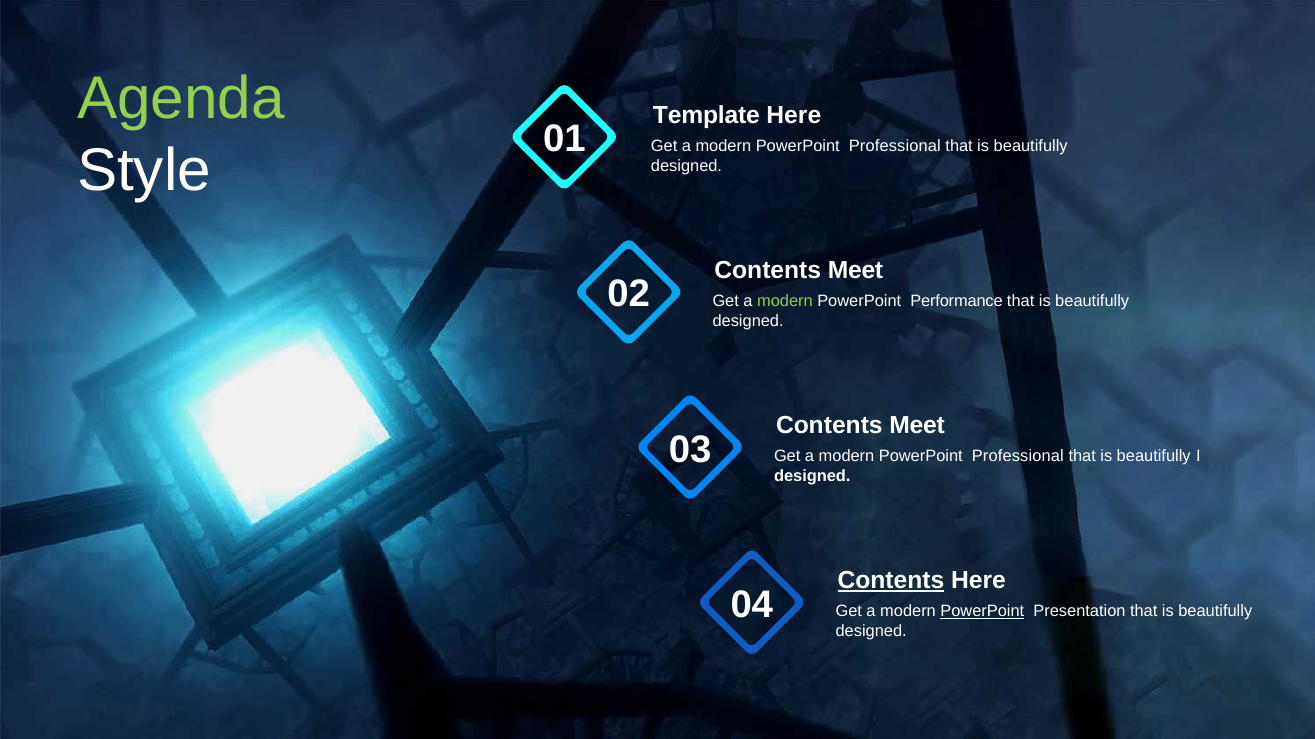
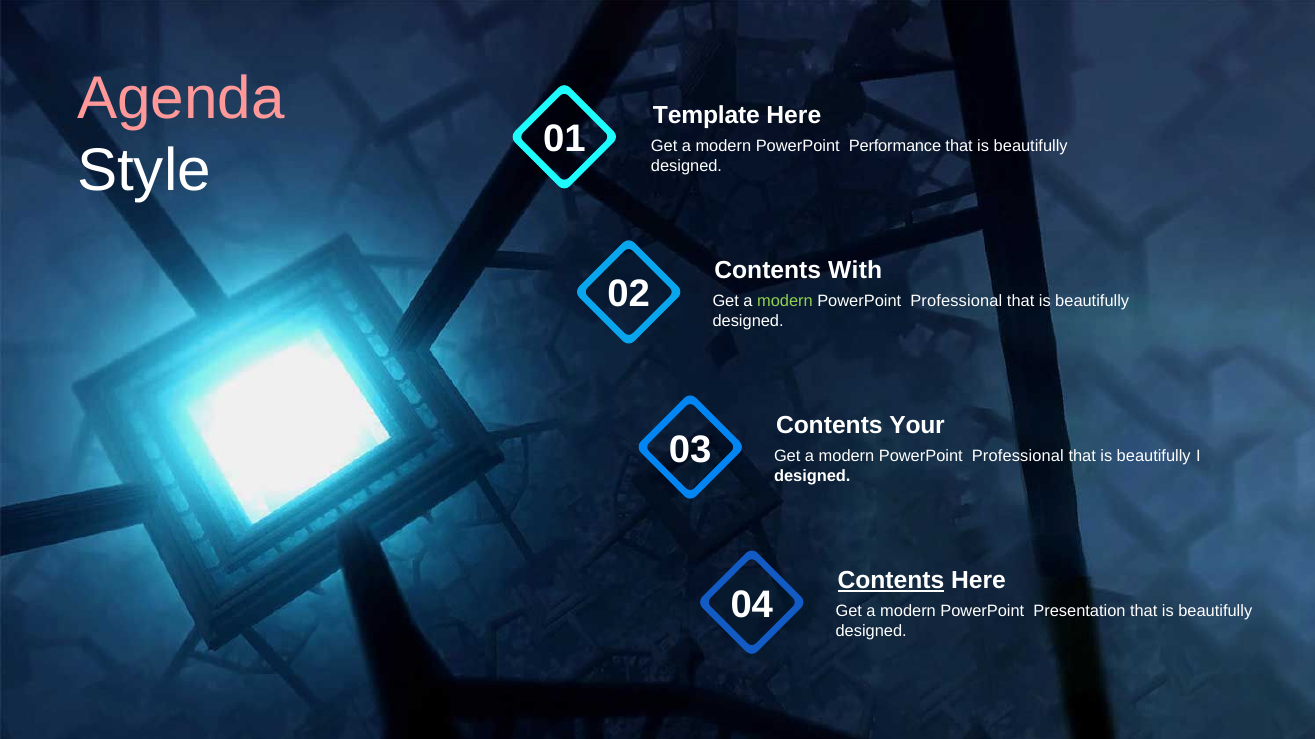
Agenda colour: light green -> pink
Professional at (895, 146): Professional -> Performance
Meet at (855, 270): Meet -> With
Performance at (957, 301): Performance -> Professional
Meet at (917, 426): Meet -> Your
PowerPoint at (982, 612) underline: present -> none
